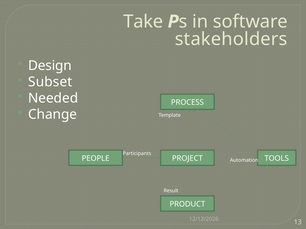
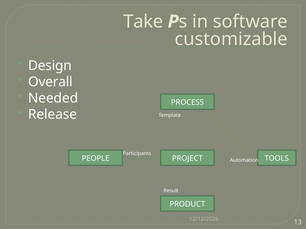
stakeholders: stakeholders -> customizable
Subset: Subset -> Overall
Change: Change -> Release
